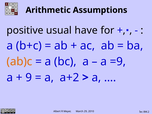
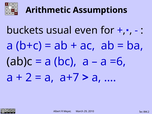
positive: positive -> buckets
have: have -> even
ab)c colour: orange -> black
=9: =9 -> =6
9: 9 -> 2
a+2: a+2 -> a+7
